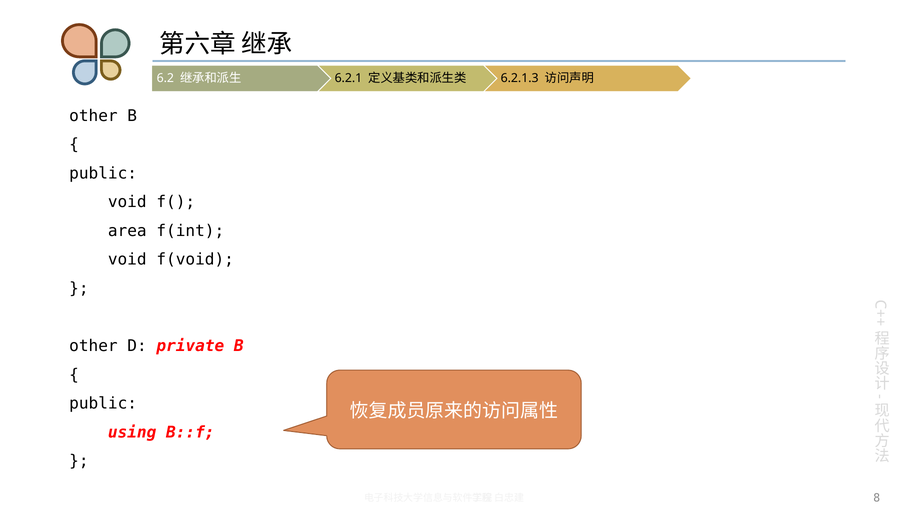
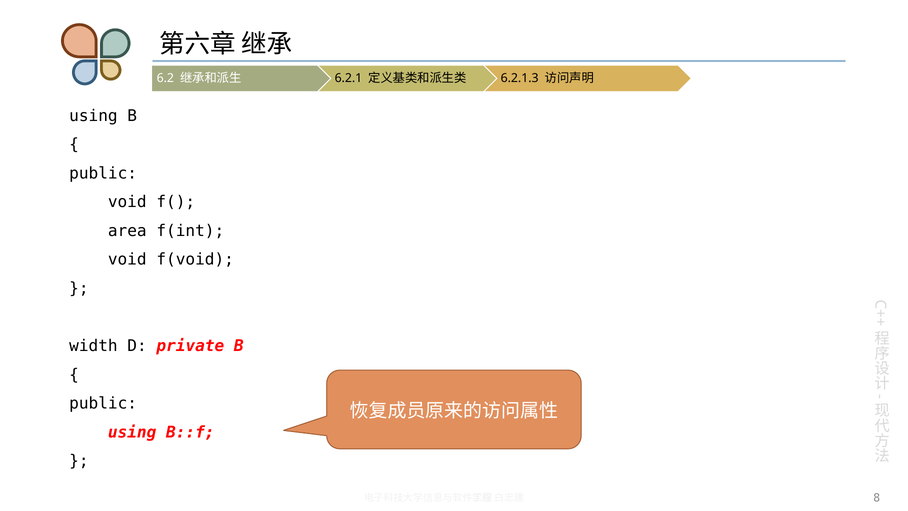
other at (93, 116): other -> using
other at (93, 346): other -> width
